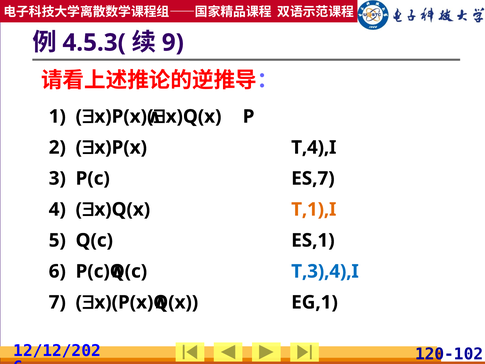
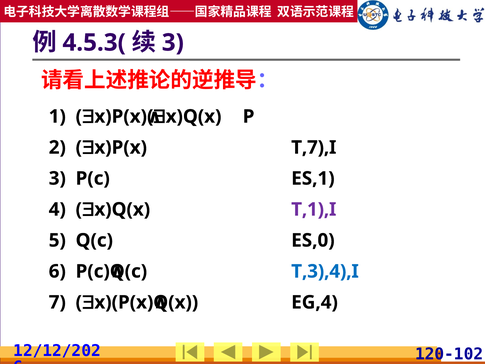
9 at (173, 43): 9 -> 3
T,4),I: T,4),I -> T,7),I
ES,7: ES,7 -> ES,1
T,1),I colour: orange -> purple
ES,1: ES,1 -> ES,0
EG,1: EG,1 -> EG,4
